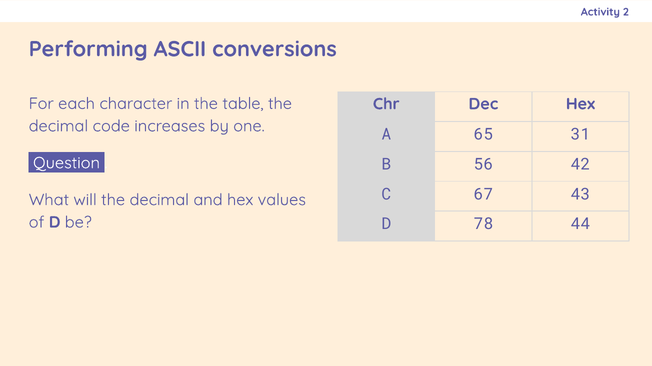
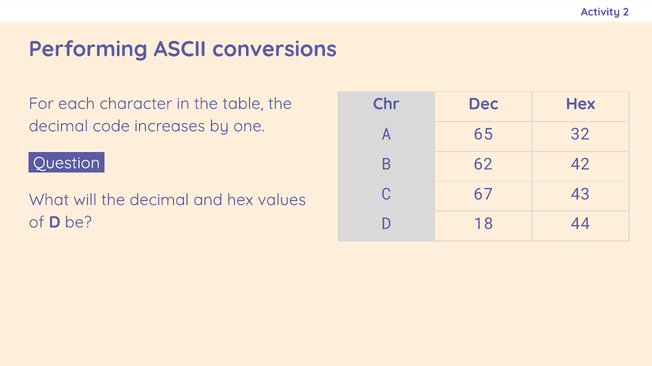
31: 31 -> 32
56: 56 -> 62
78: 78 -> 18
